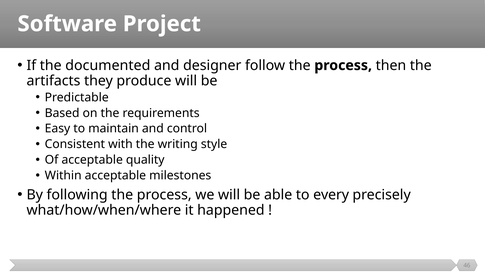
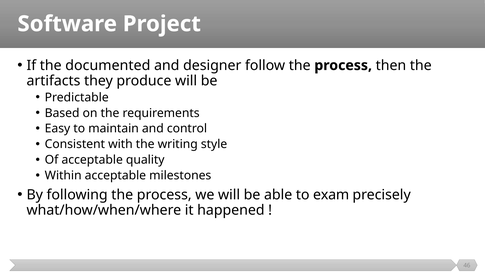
every: every -> exam
